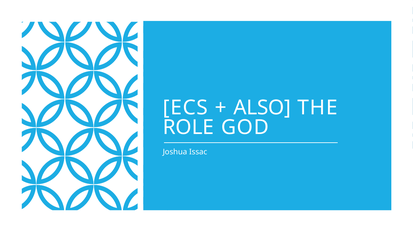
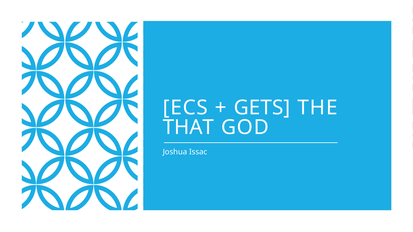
ALSO: ALSO -> GETS
ROLE: ROLE -> THAT
